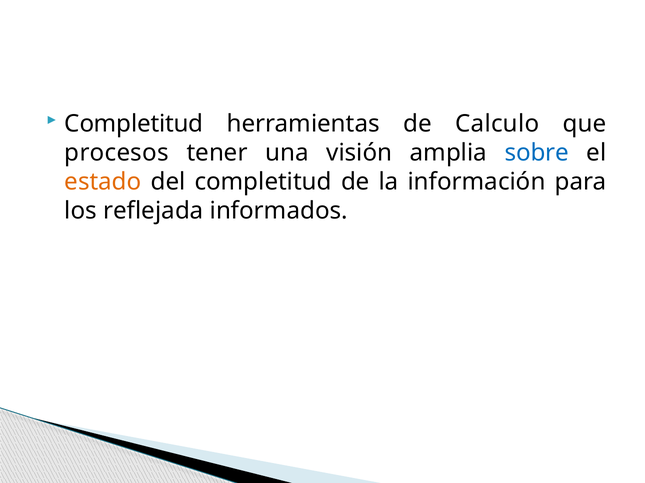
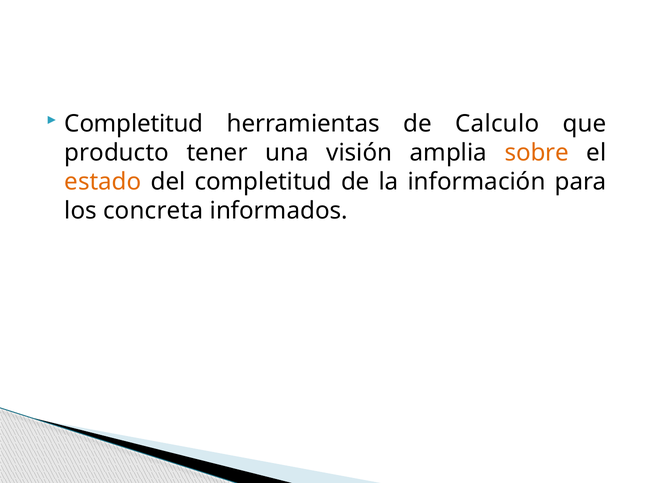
procesos: procesos -> producto
sobre colour: blue -> orange
reflejada: reflejada -> concreta
